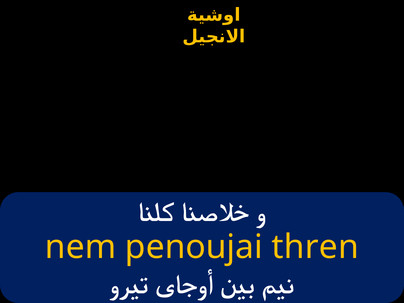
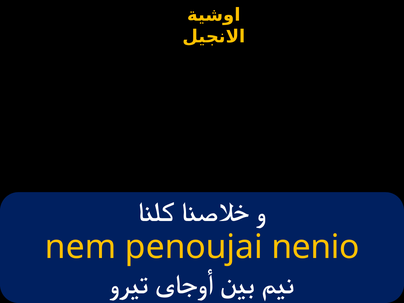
thren: thren -> nenio
